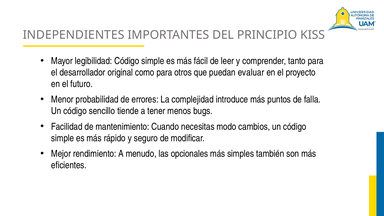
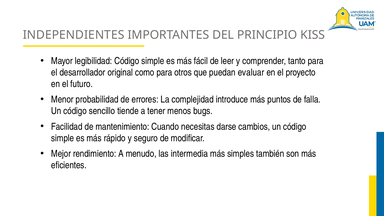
modo: modo -> darse
opcionales: opcionales -> intermedia
